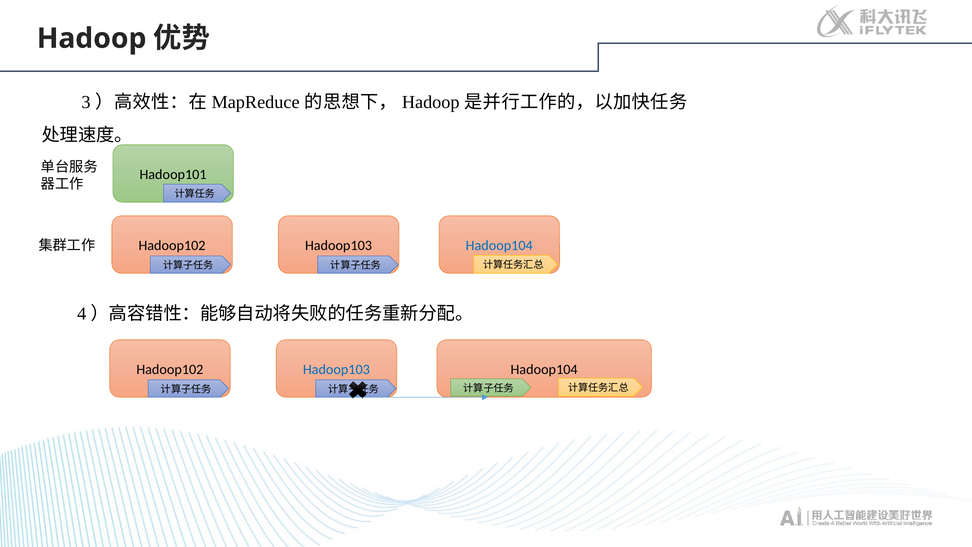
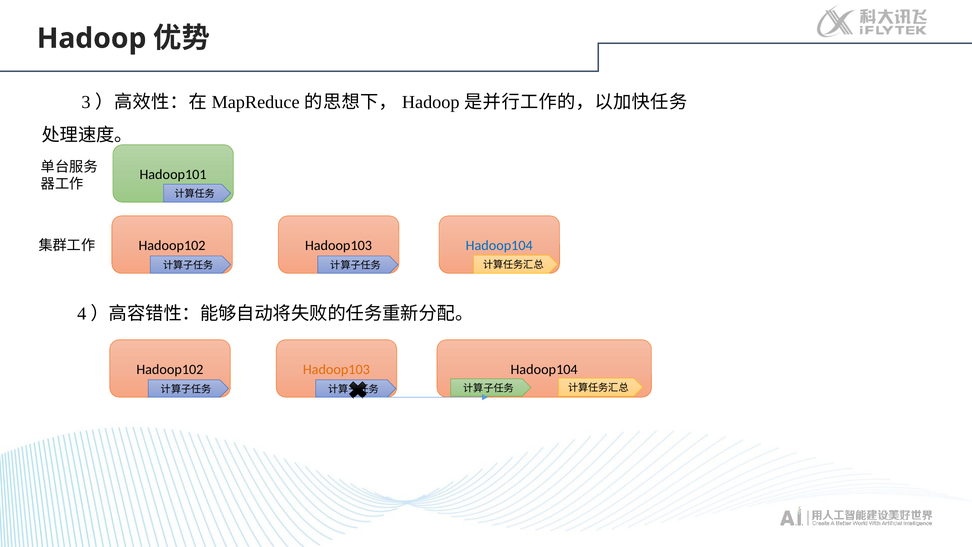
Hadoop103 at (336, 369) colour: blue -> orange
